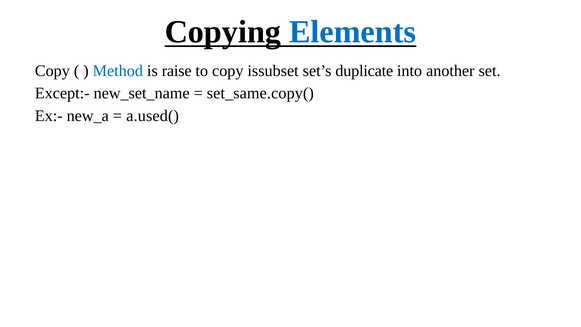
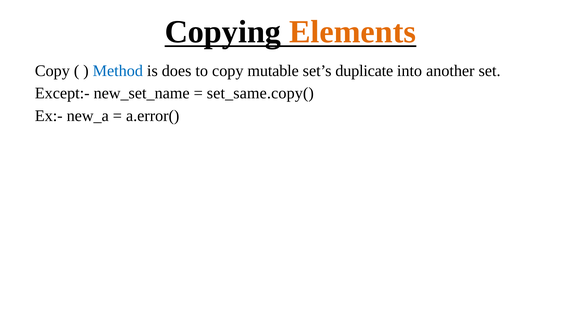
Elements colour: blue -> orange
raise: raise -> does
issubset: issubset -> mutable
a.used(: a.used( -> a.error(
